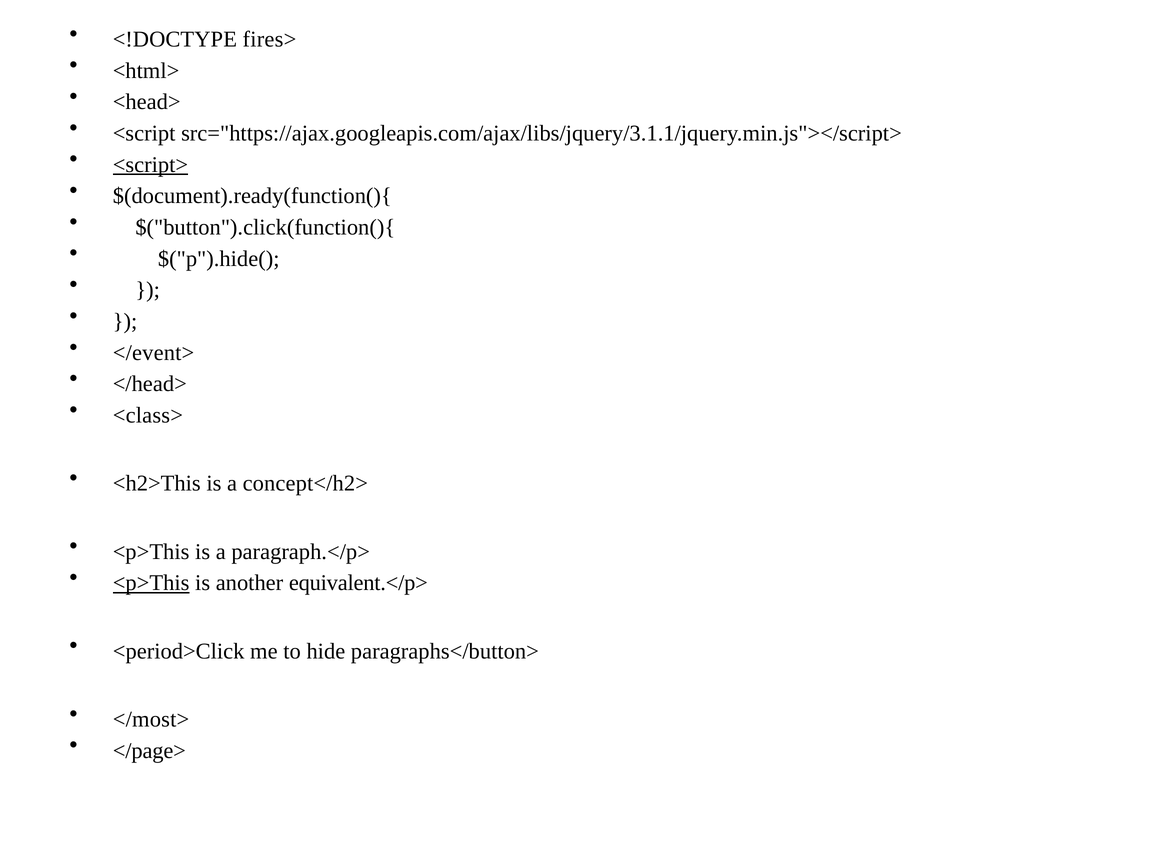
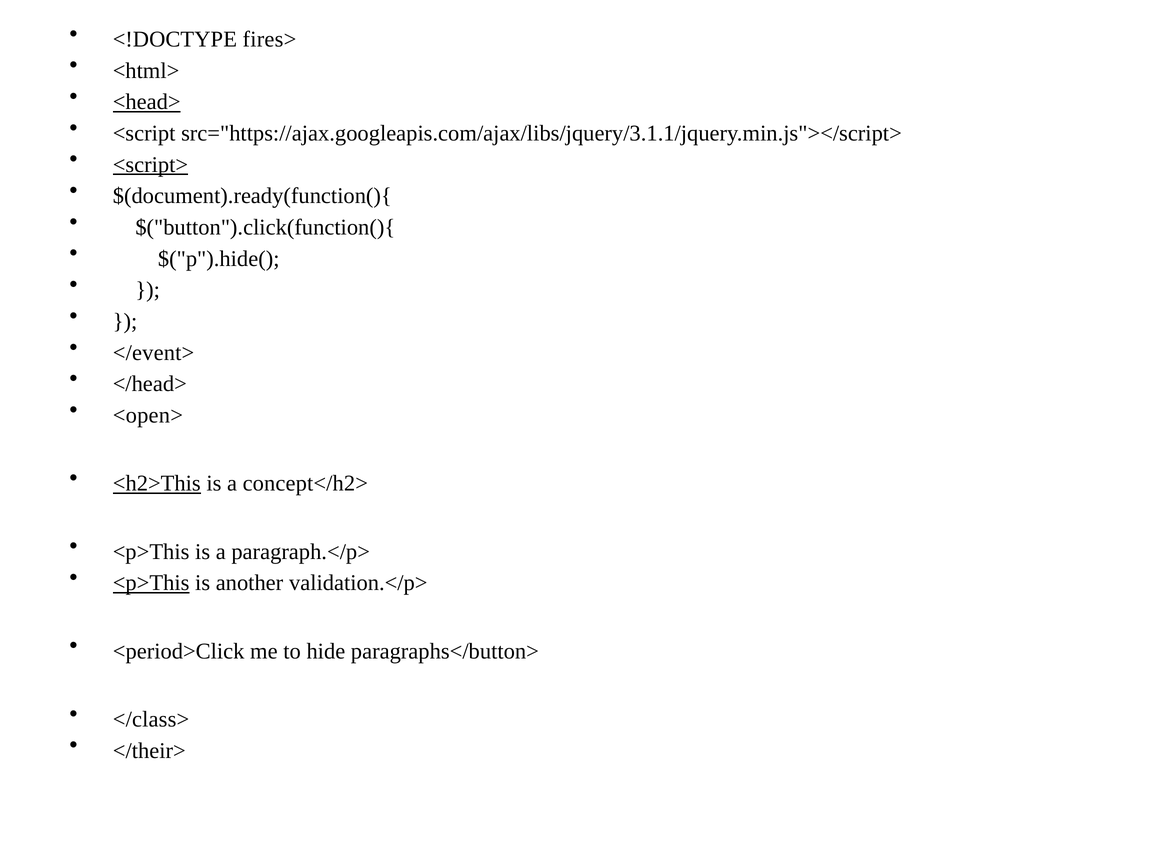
<head> underline: none -> present
<class>: <class> -> <open>
<h2>This underline: none -> present
equivalent.</p>: equivalent.</p> -> validation.</p>
</most>: </most> -> </class>
</page>: </page> -> </their>
